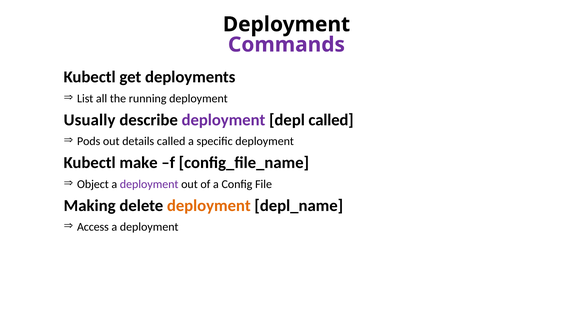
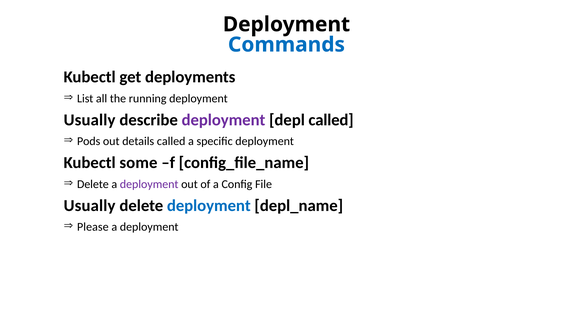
Commands colour: purple -> blue
make: make -> some
Object at (93, 184): Object -> Delete
Making at (90, 206): Making -> Usually
deployment at (209, 206) colour: orange -> blue
Access: Access -> Please
